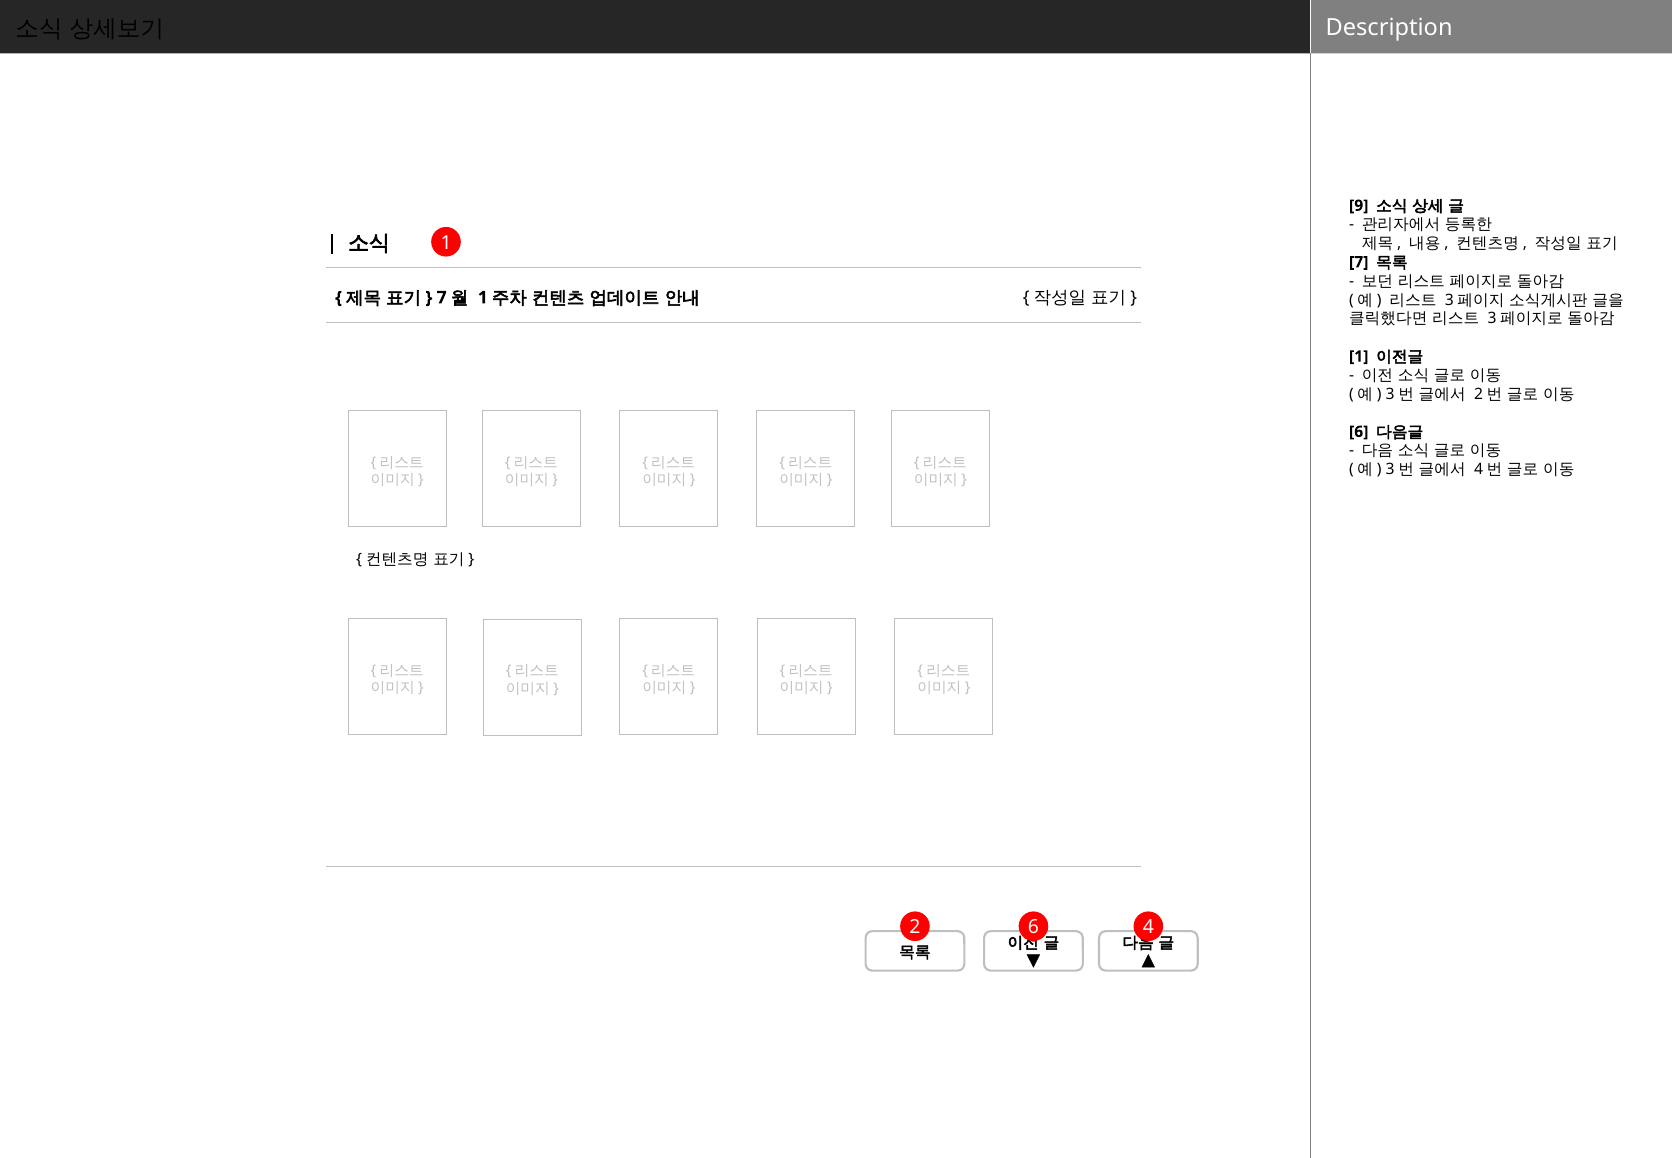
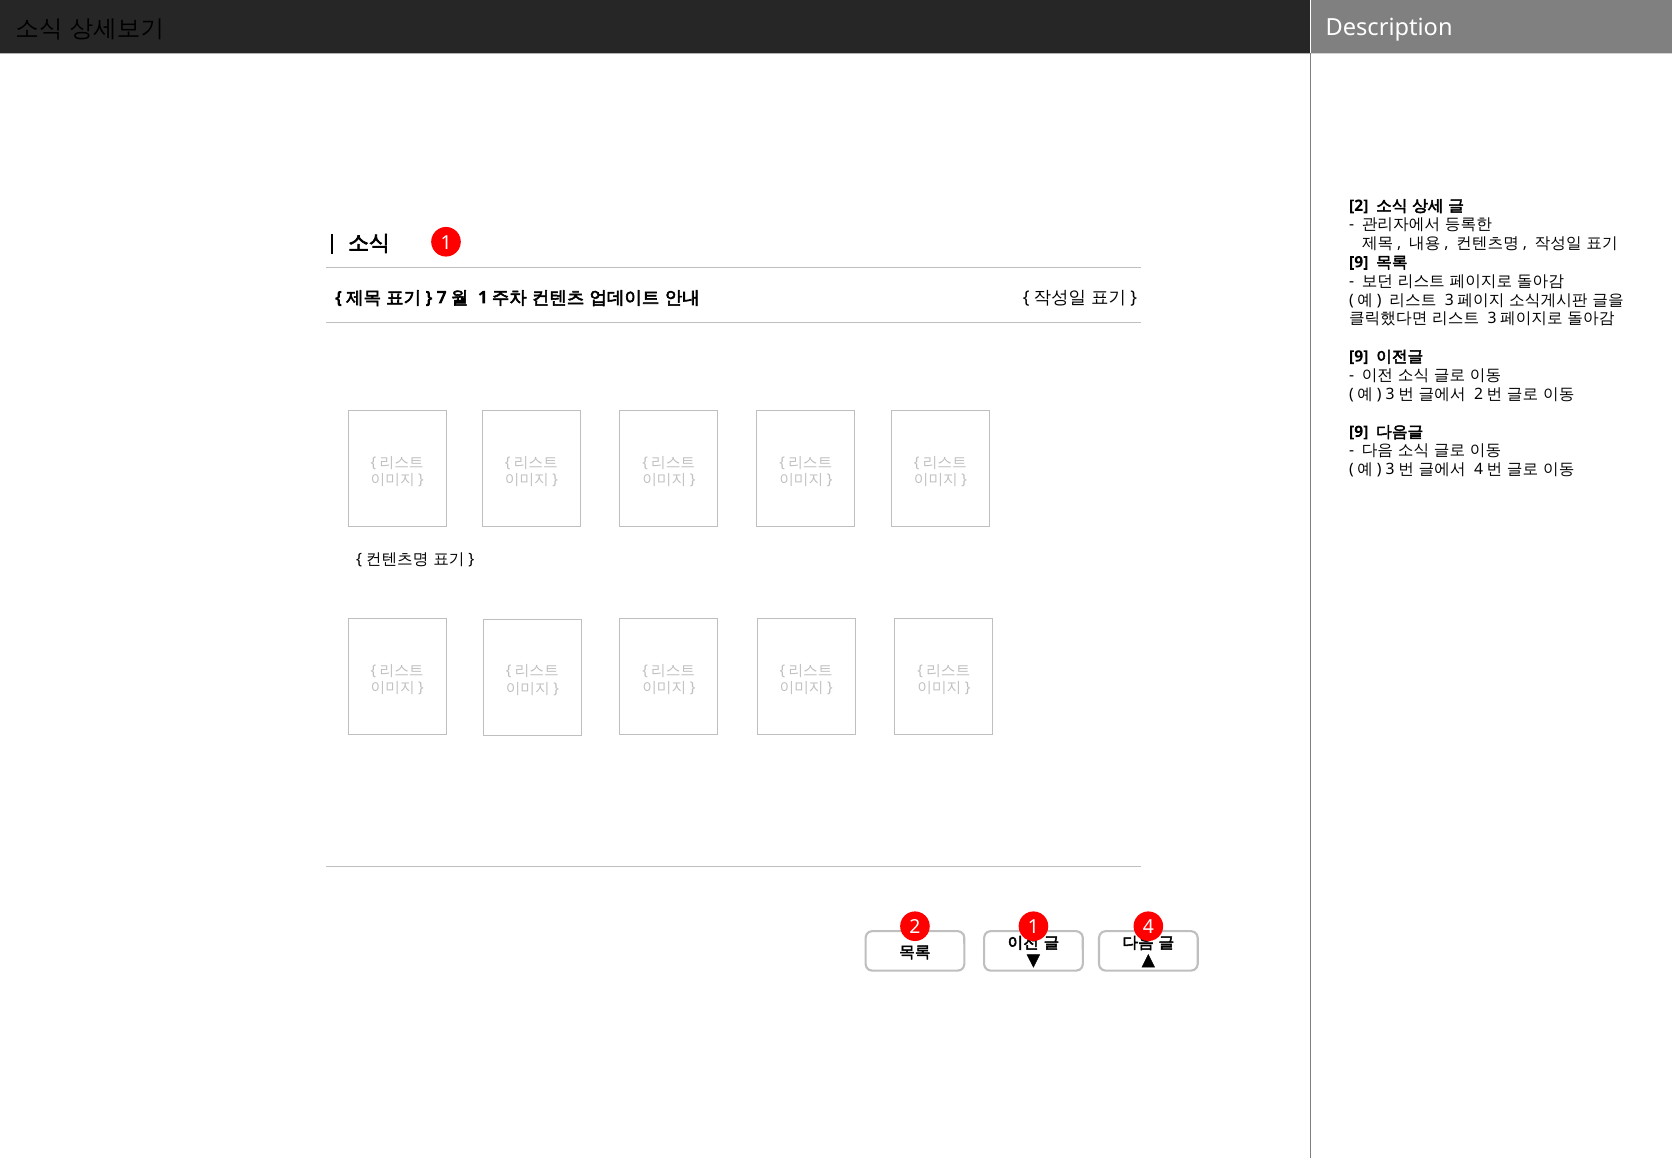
9 at (1359, 206): 9 -> 2
7 at (1359, 262): 7 -> 9
1 at (1359, 356): 1 -> 9
6 at (1359, 432): 6 -> 9
2 6: 6 -> 1
